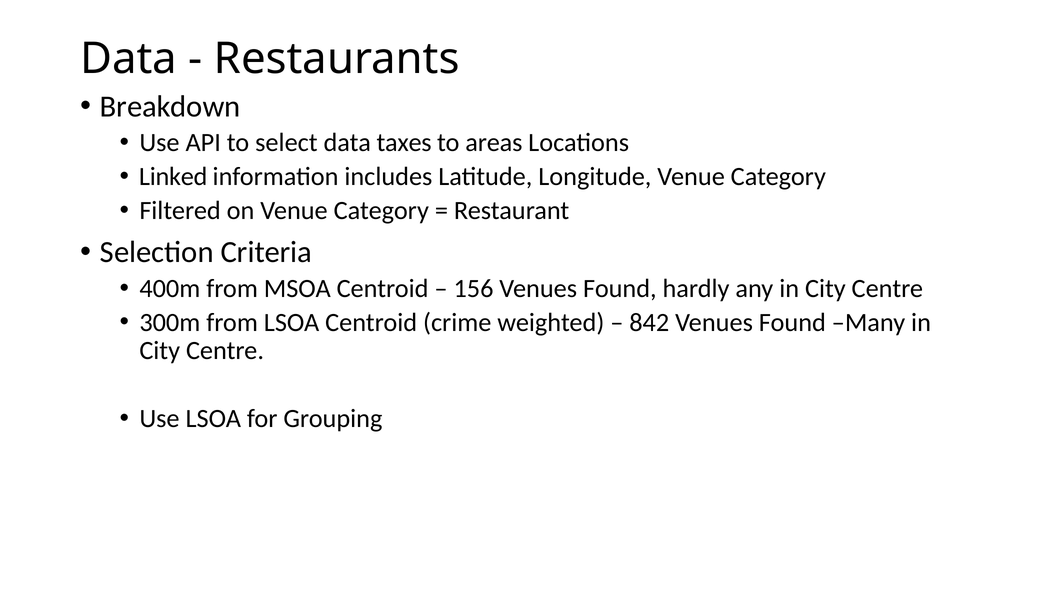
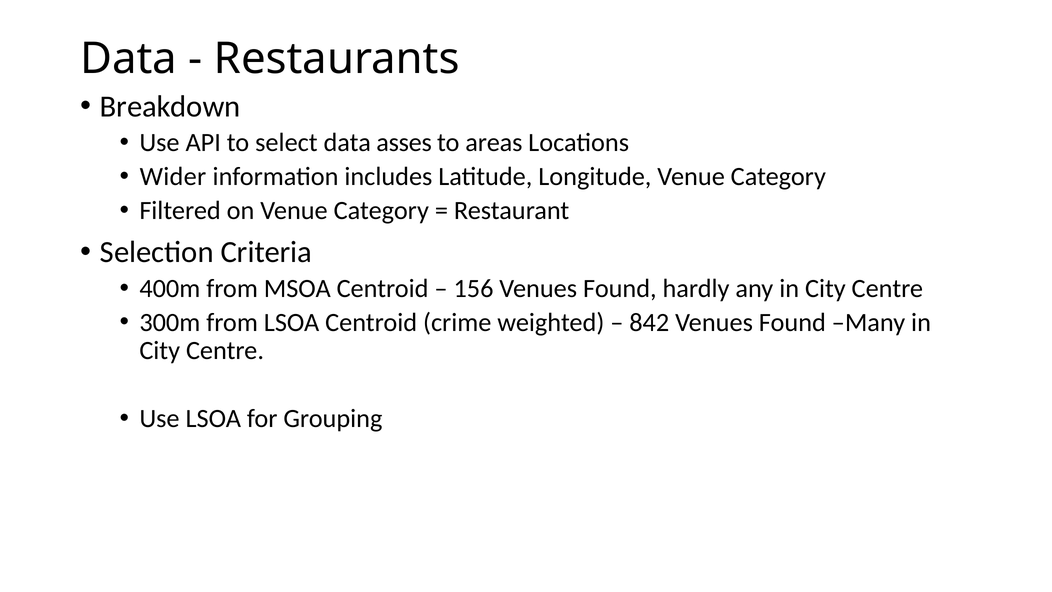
taxes: taxes -> asses
Linked: Linked -> Wider
